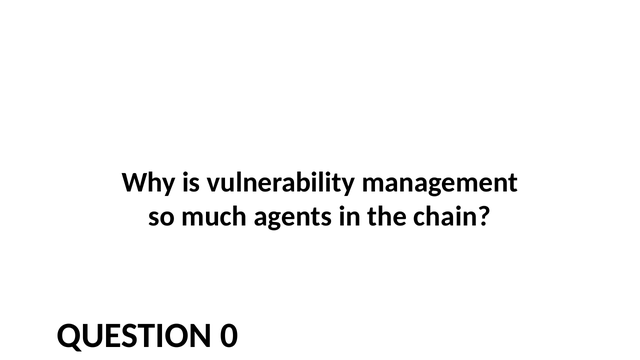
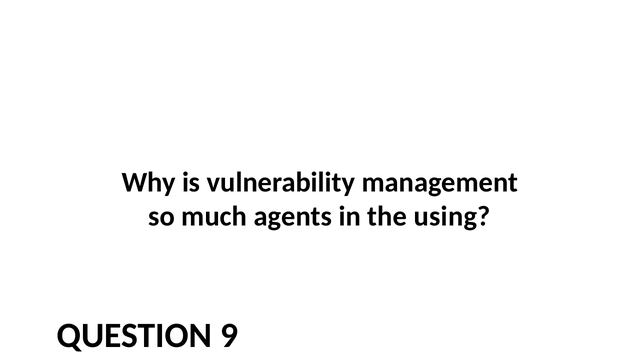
chain: chain -> using
0: 0 -> 9
